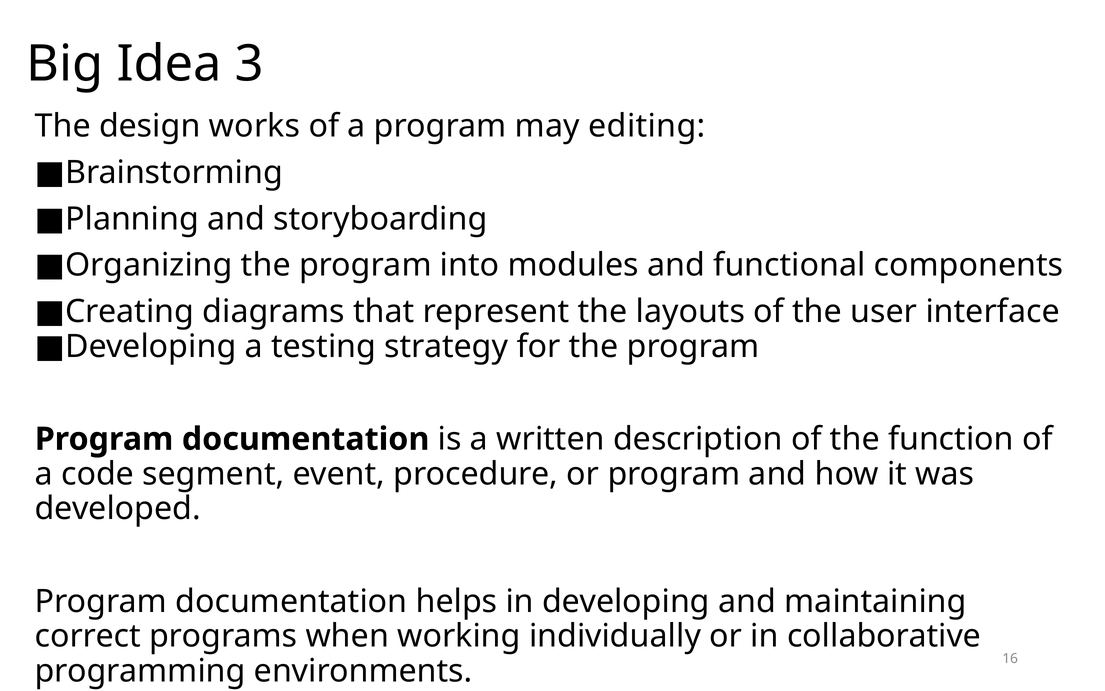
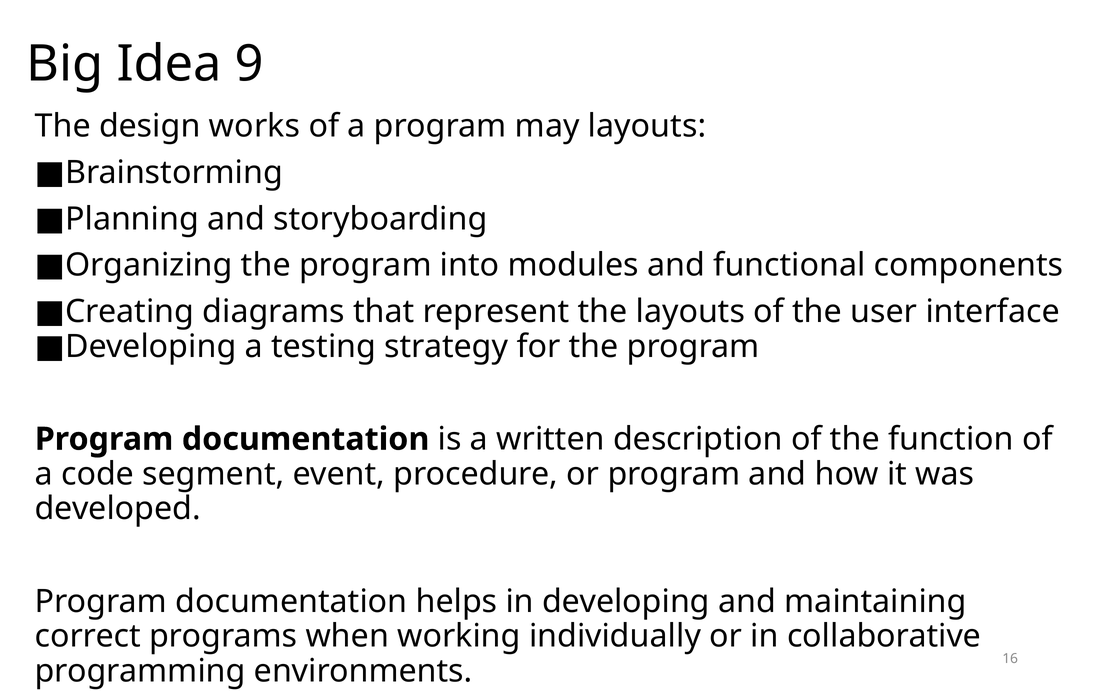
3: 3 -> 9
may editing: editing -> layouts
